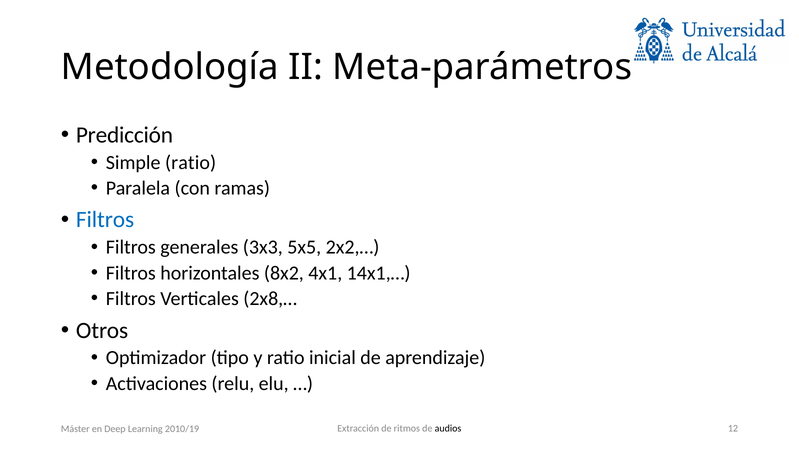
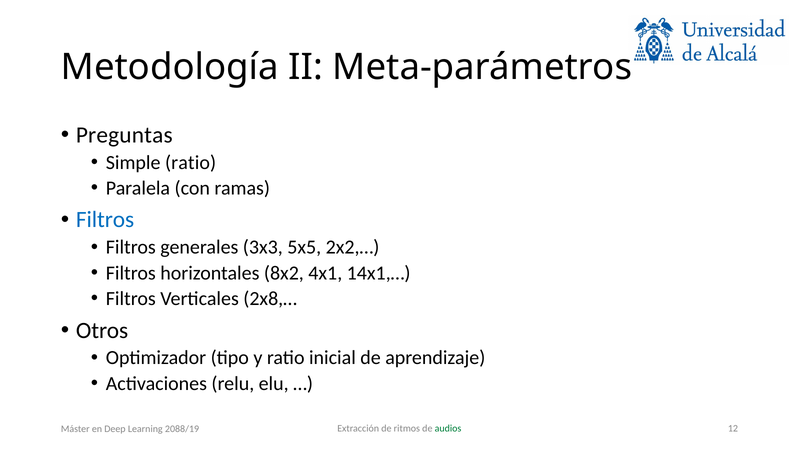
Predicción: Predicción -> Preguntas
audios colour: black -> green
2010/19: 2010/19 -> 2088/19
